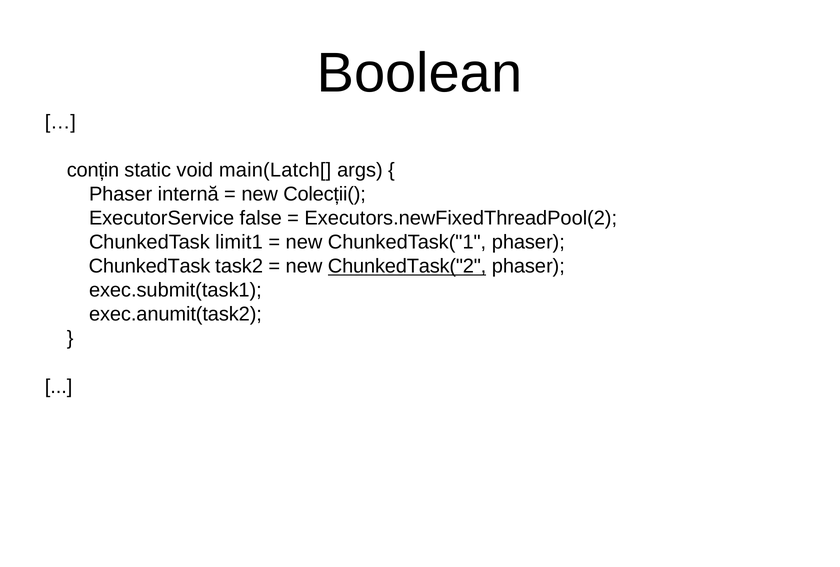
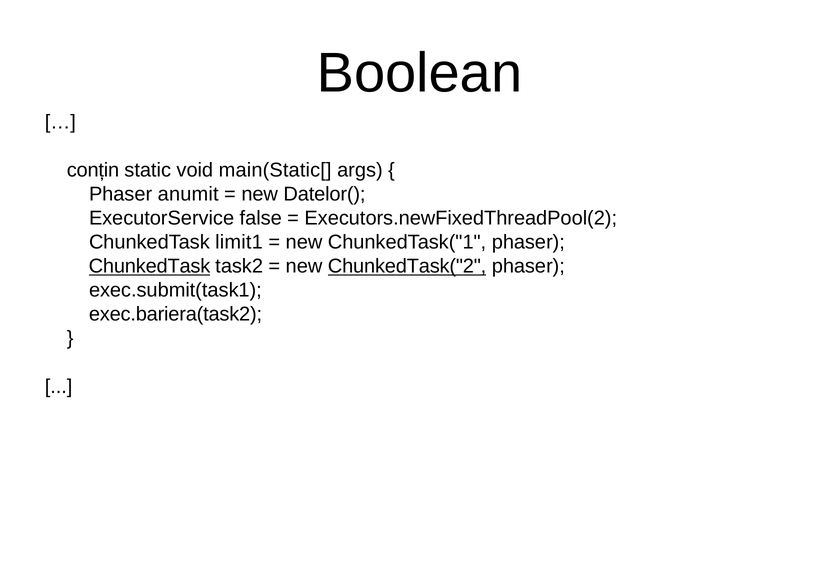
main(Latch[: main(Latch[ -> main(Static[
internă: internă -> anumit
Colecții(: Colecții( -> Datelor(
ChunkedTask at (150, 267) underline: none -> present
exec.anumit(task2: exec.anumit(task2 -> exec.bariera(task2
